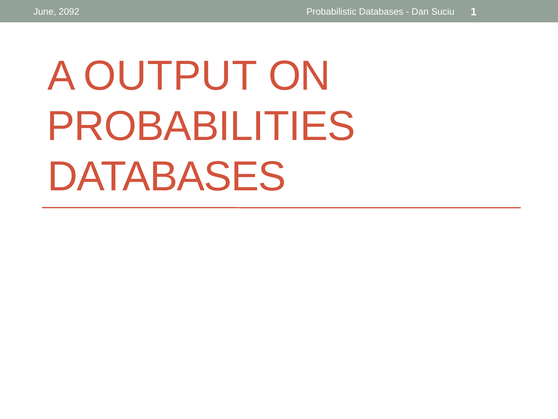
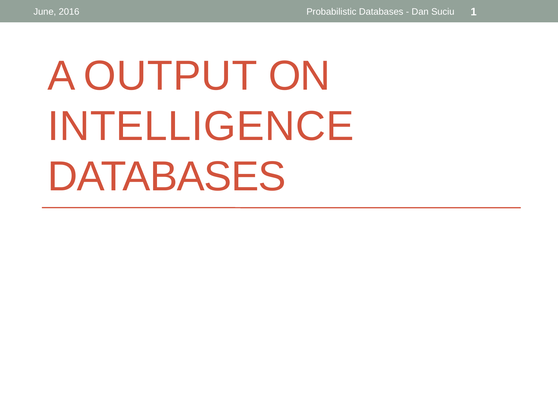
2092: 2092 -> 2016
PROBABILITIES: PROBABILITIES -> INTELLIGENCE
